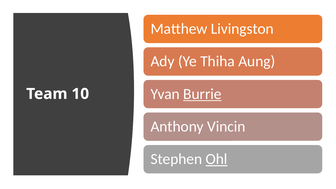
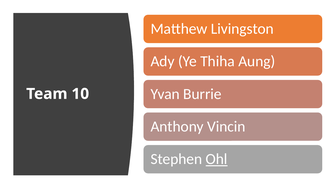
Burrie underline: present -> none
